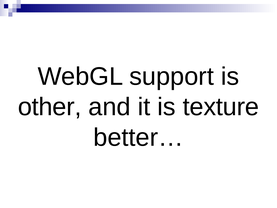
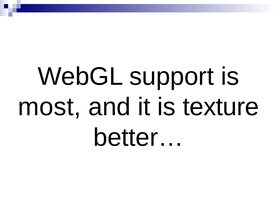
other: other -> most
